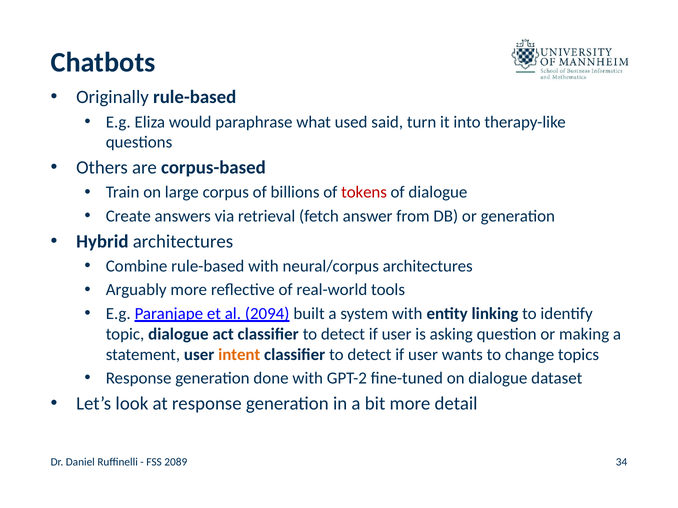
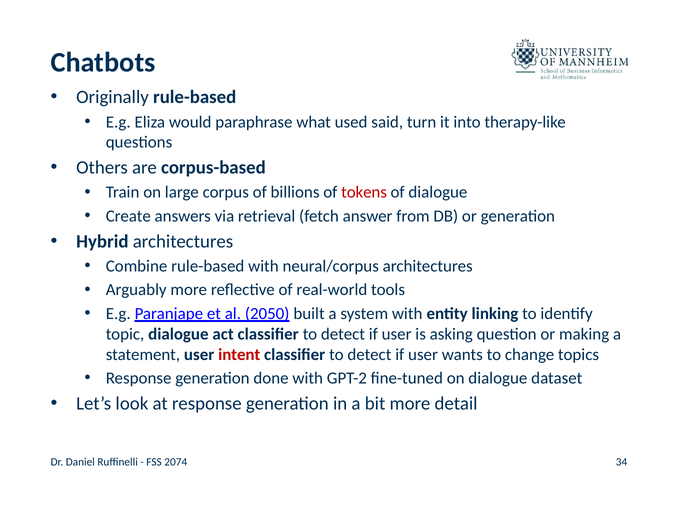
2094: 2094 -> 2050
intent colour: orange -> red
2089: 2089 -> 2074
